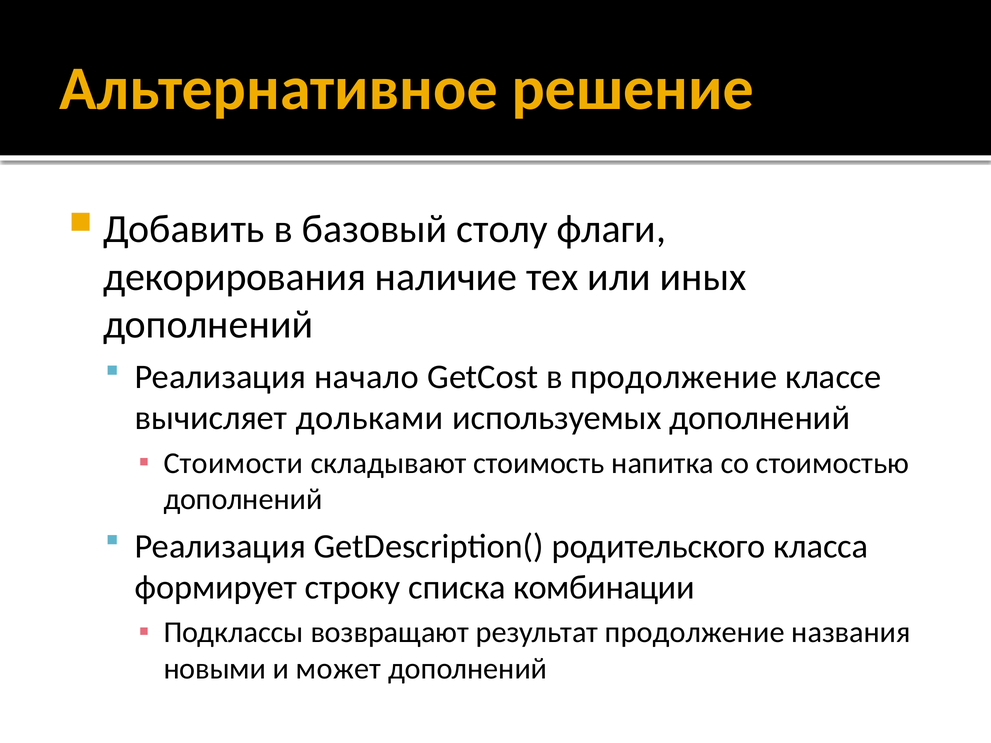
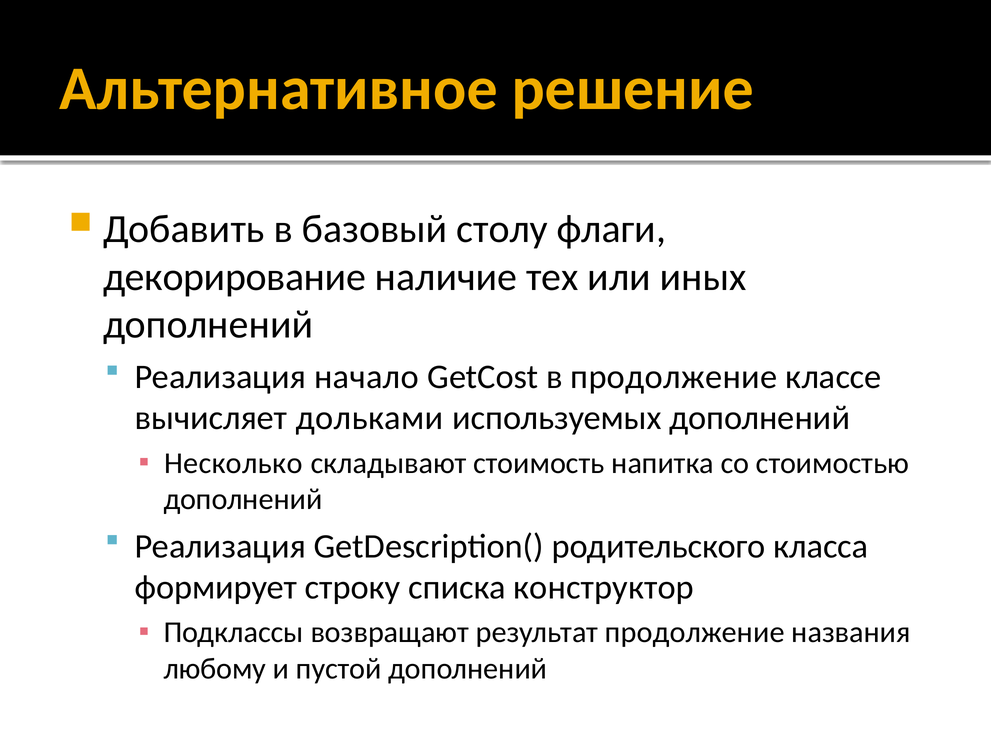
декорирования: декорирования -> декорирование
Стоимости: Стоимости -> Несколько
комбинации: комбинации -> конструктор
новыми: новыми -> любому
может: может -> пустой
